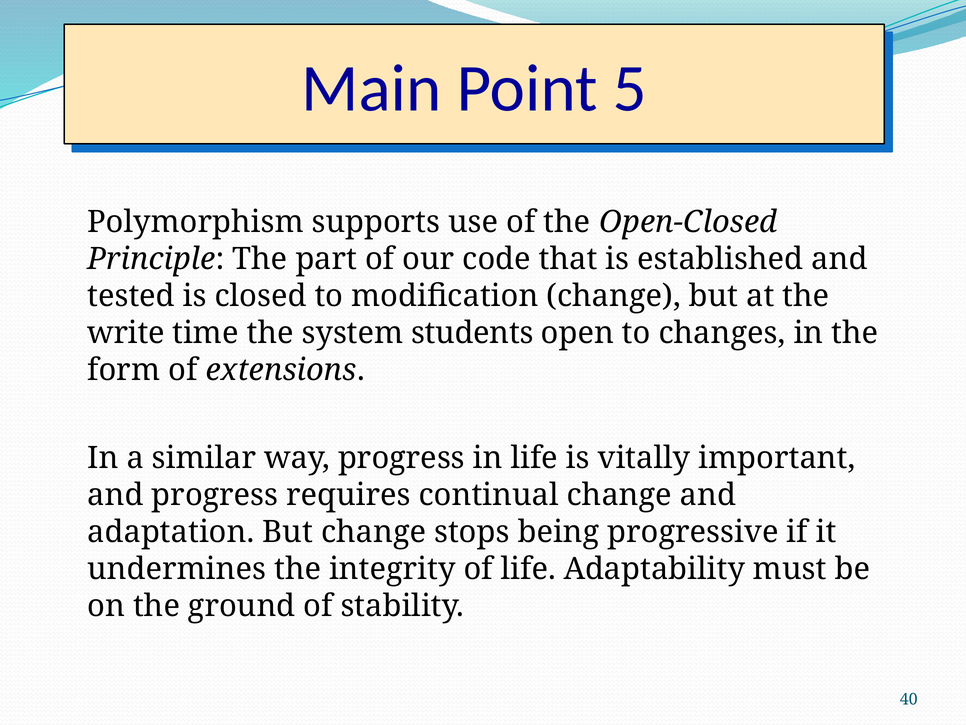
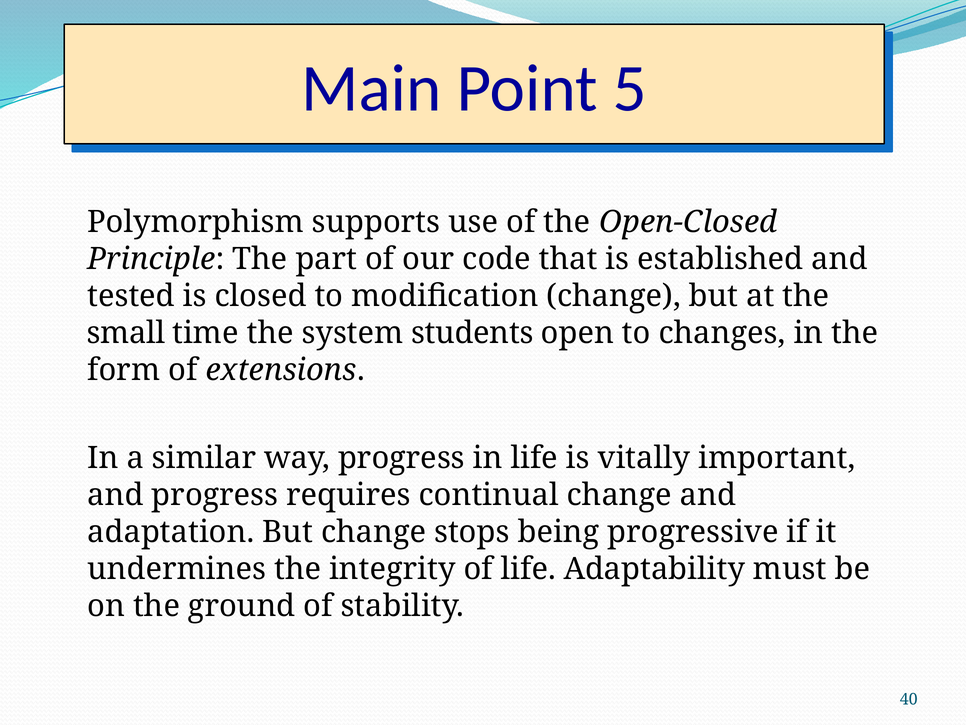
write: write -> small
